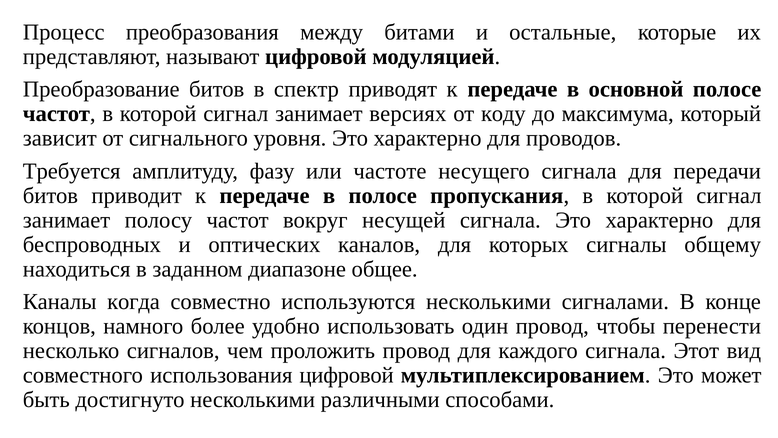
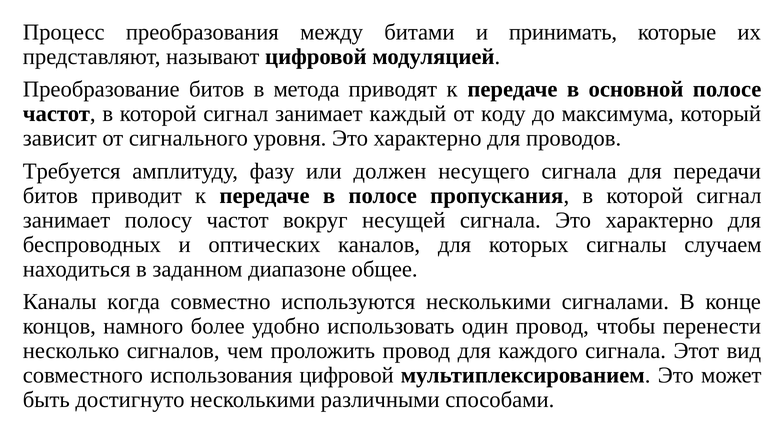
остальные: остальные -> принимать
спектр: спектр -> метода
версиях: версиях -> каждый
частоте: частоте -> должен
общему: общему -> случаем
